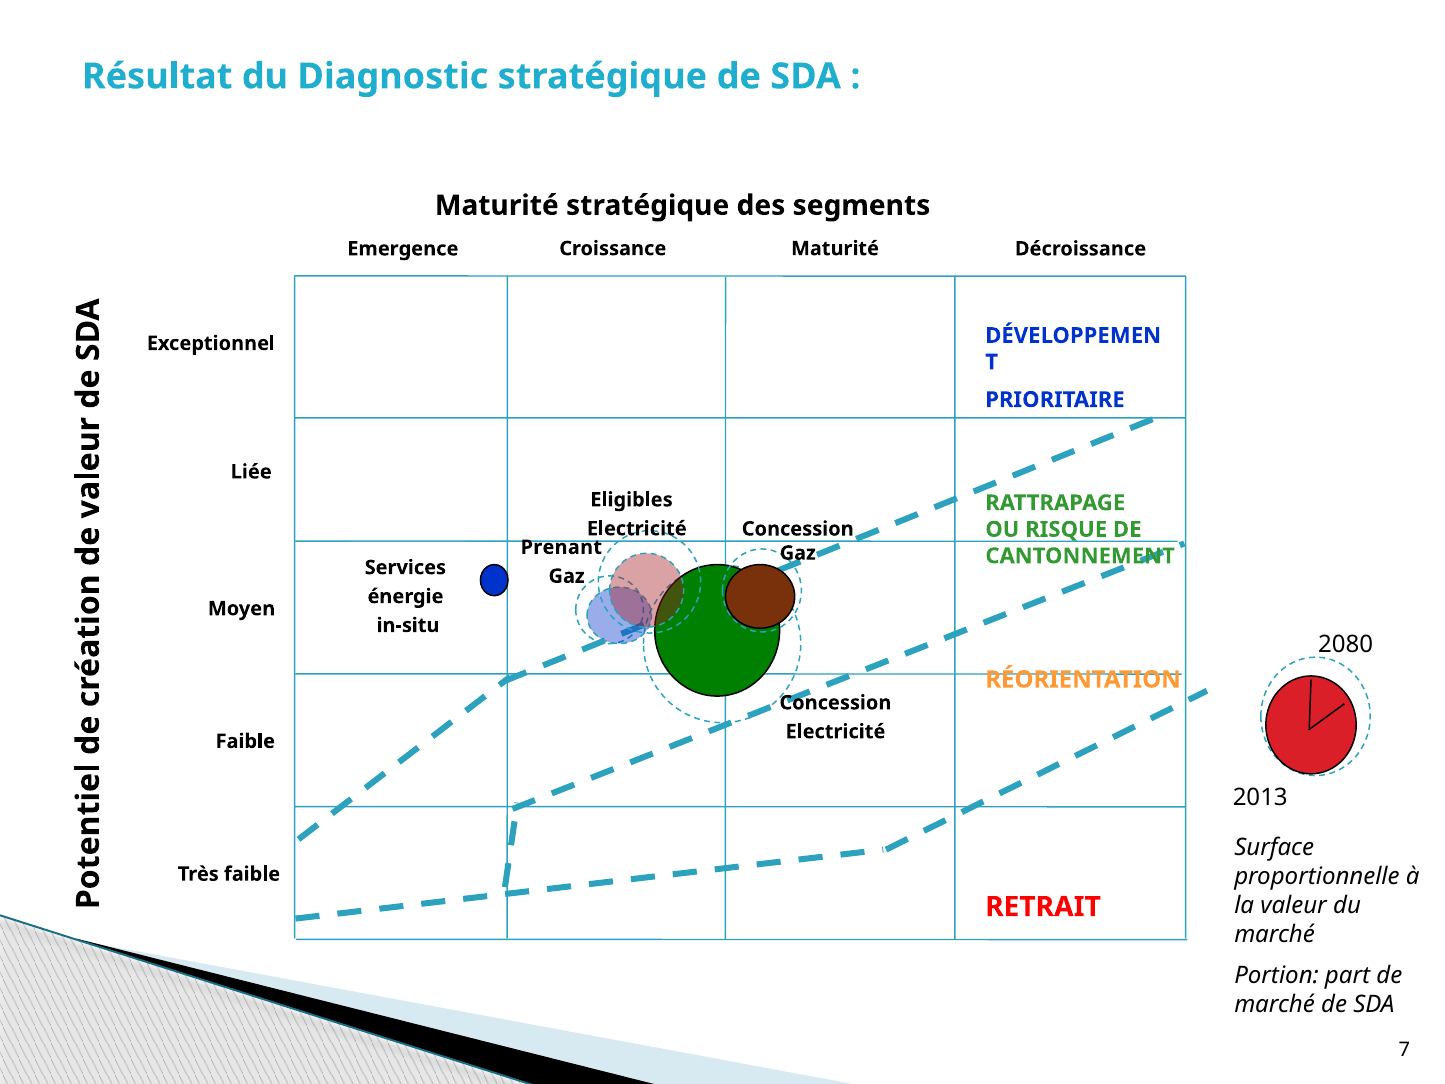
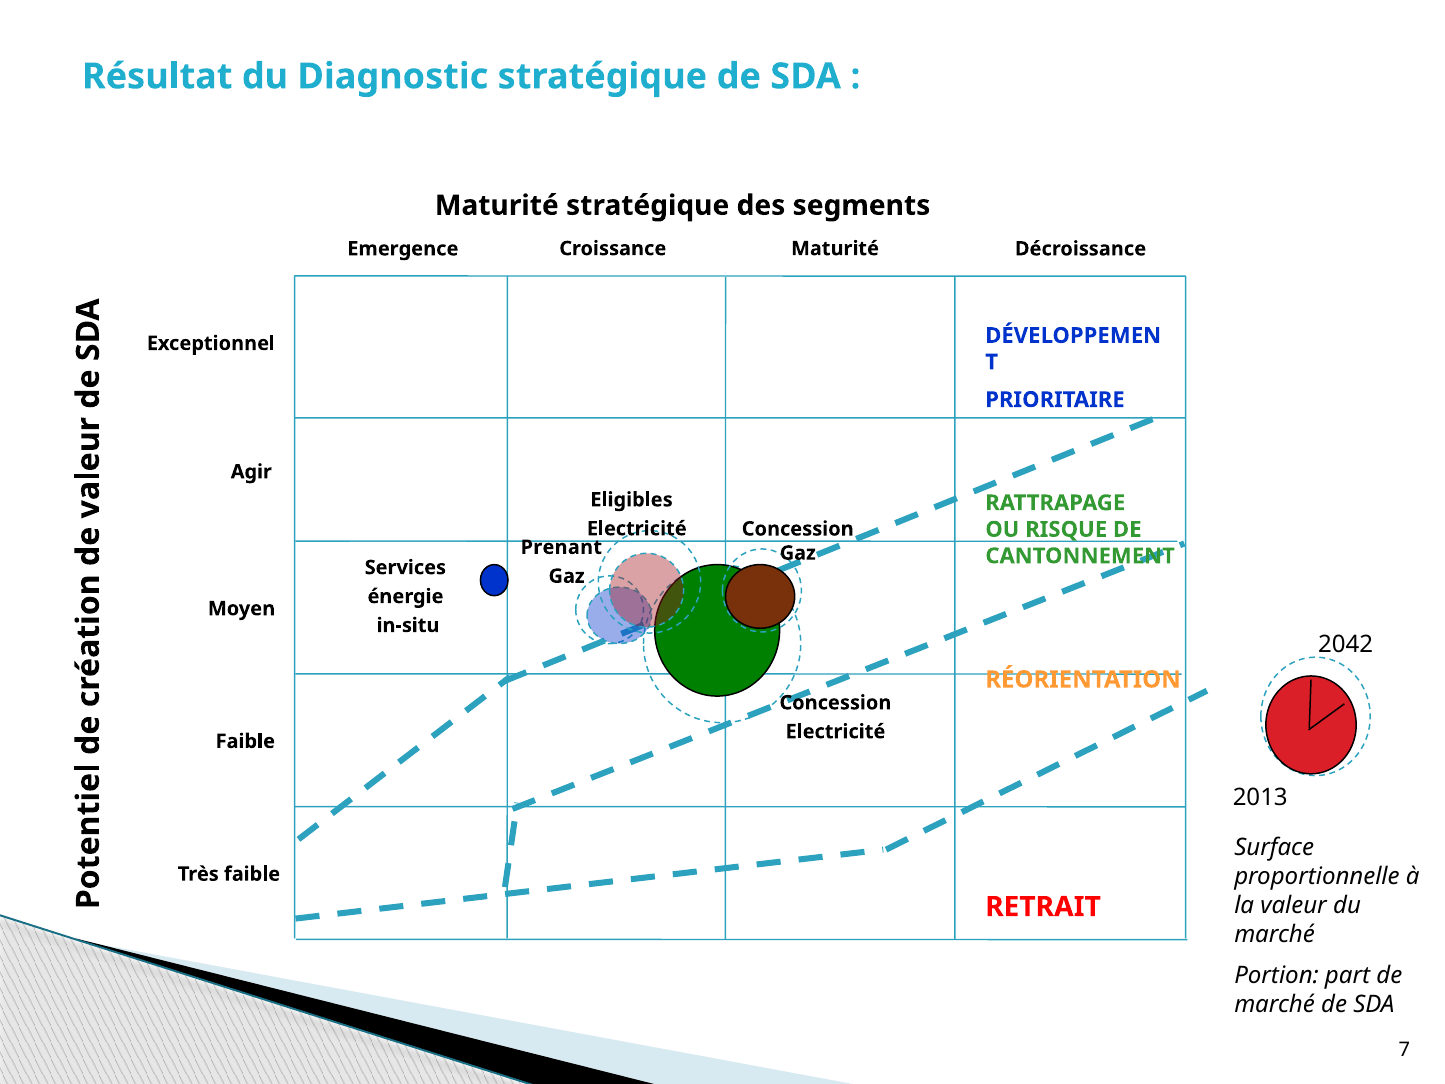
Liée: Liée -> Agir
2080: 2080 -> 2042
